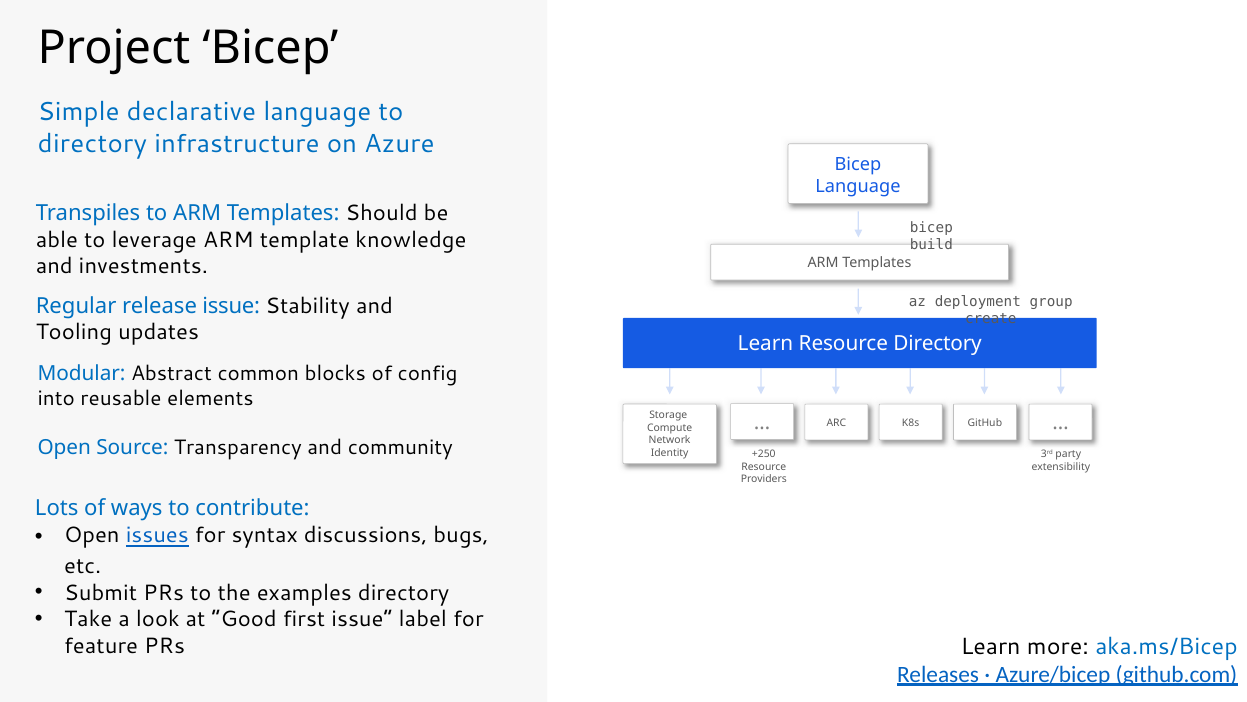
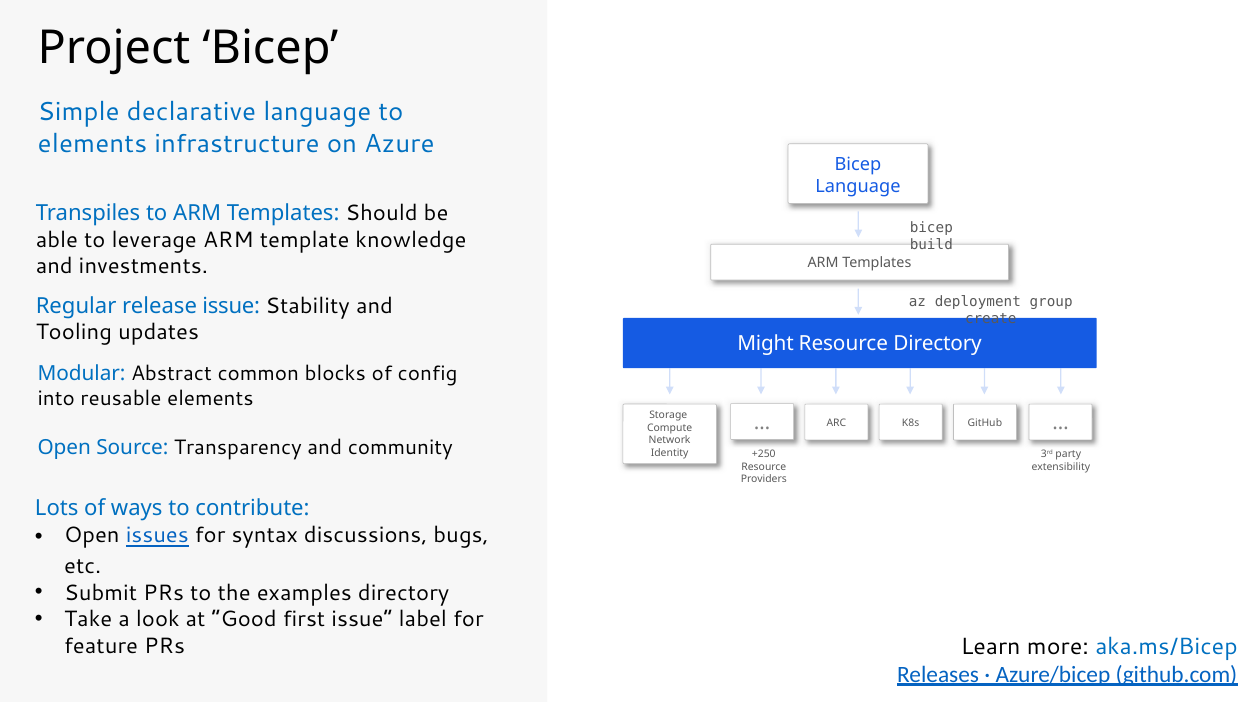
directory at (92, 143): directory -> elements
Learn at (765, 343): Learn -> Might
